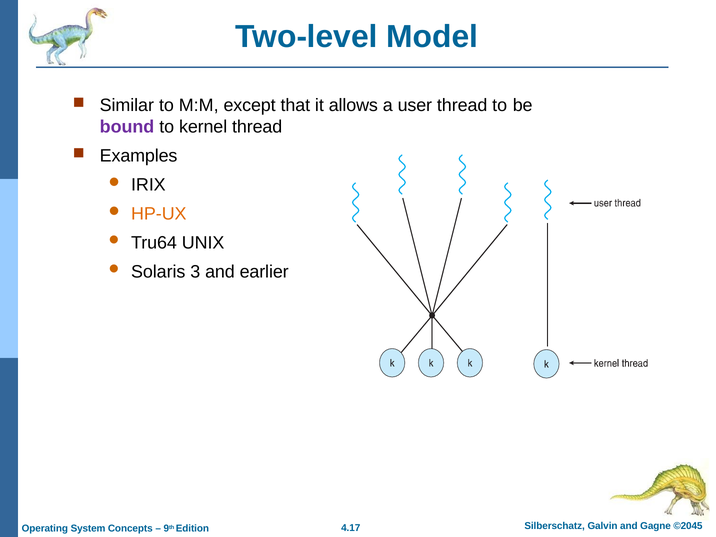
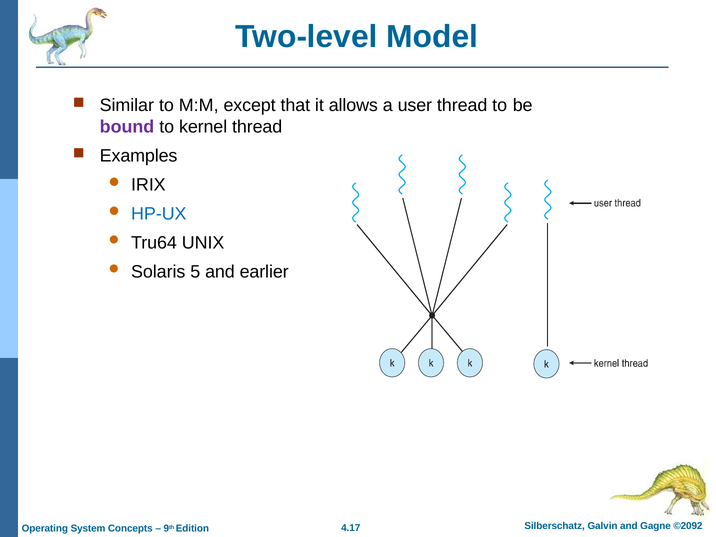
HP-UX colour: orange -> blue
3: 3 -> 5
©2045: ©2045 -> ©2092
